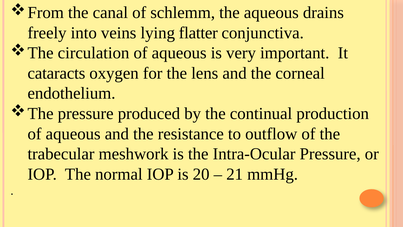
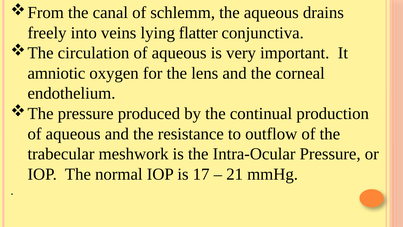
cataracts: cataracts -> amniotic
20: 20 -> 17
